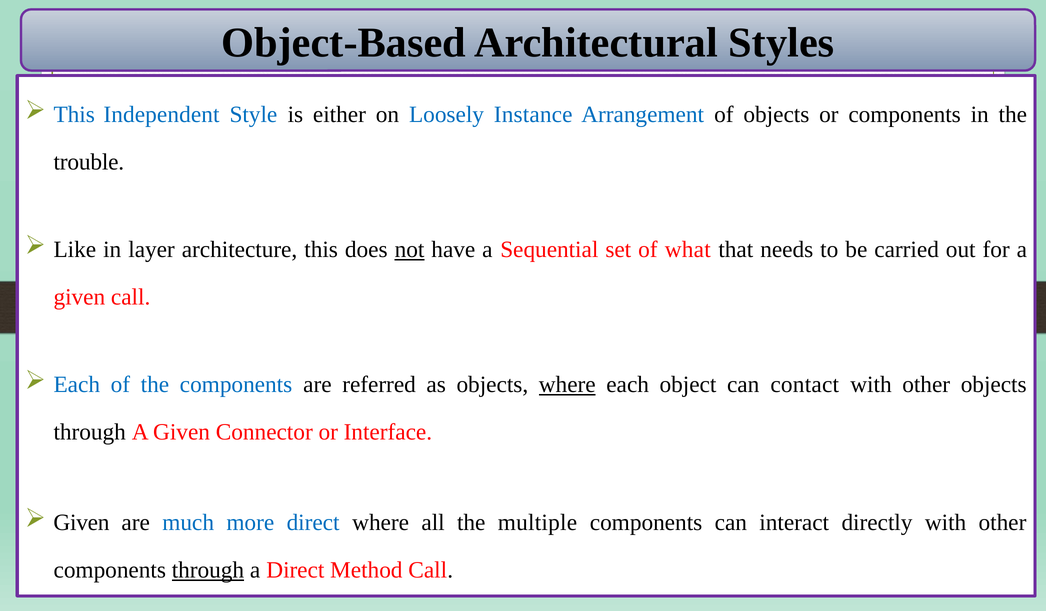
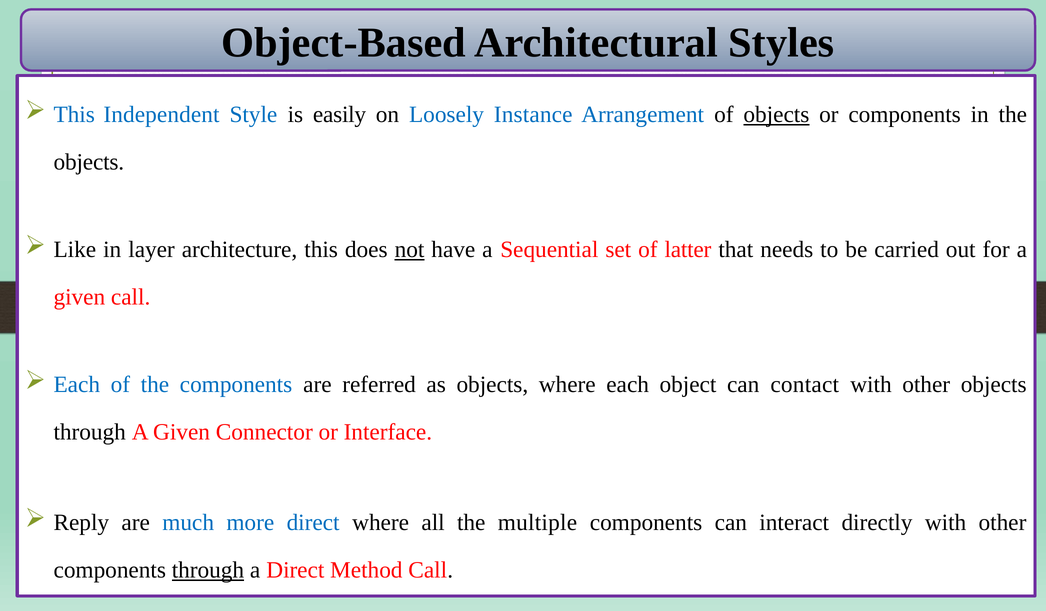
either: either -> easily
objects at (776, 115) underline: none -> present
trouble at (89, 162): trouble -> objects
what: what -> latter
where at (567, 384) underline: present -> none
Given at (81, 522): Given -> Reply
